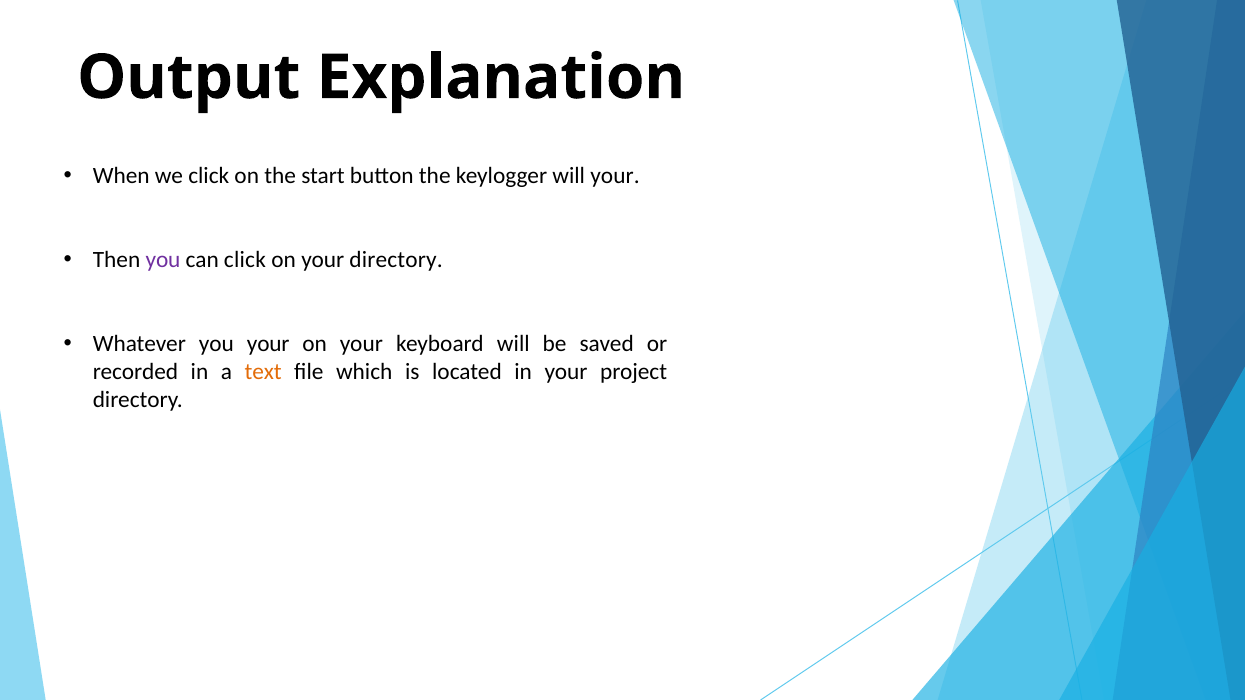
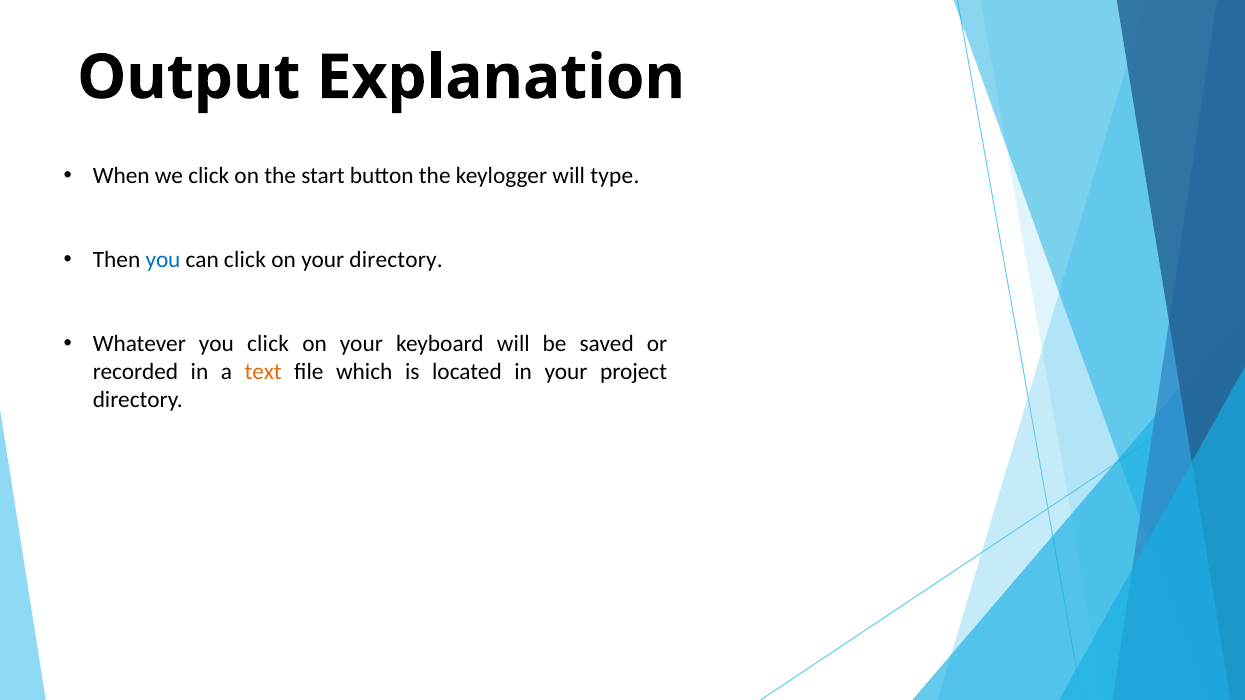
will your: your -> type
you at (163, 260) colour: purple -> blue
you your: your -> click
